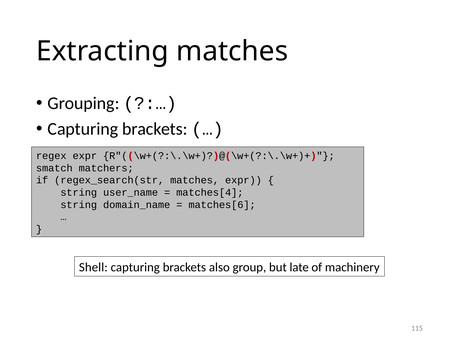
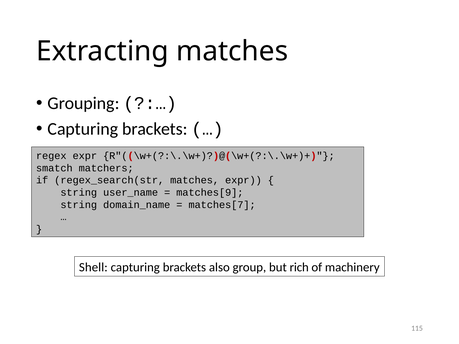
matches[4: matches[4 -> matches[9
matches[6: matches[6 -> matches[7
late: late -> rich
